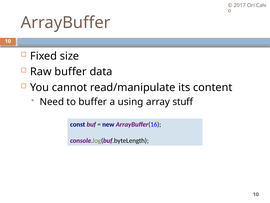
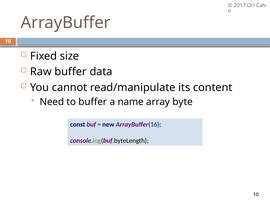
using: using -> name
stuff: stuff -> byte
